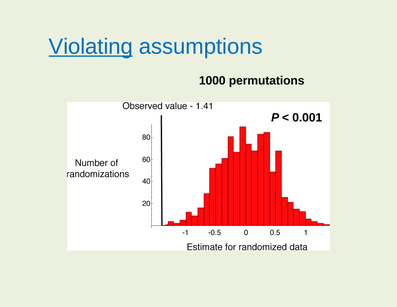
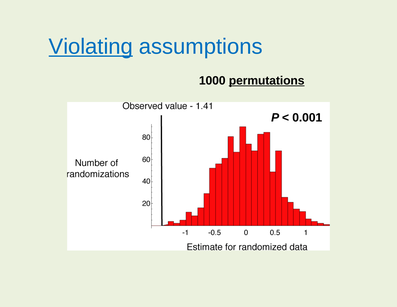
permutations underline: none -> present
